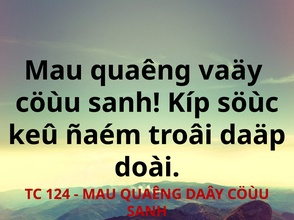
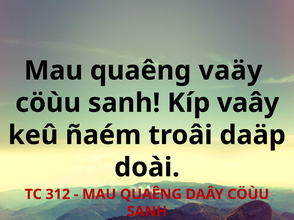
söùc: söùc -> vaây
124: 124 -> 312
